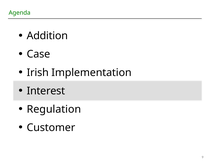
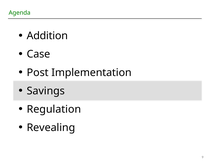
Irish: Irish -> Post
Interest: Interest -> Savings
Customer: Customer -> Revealing
